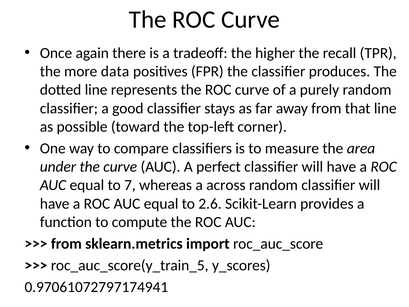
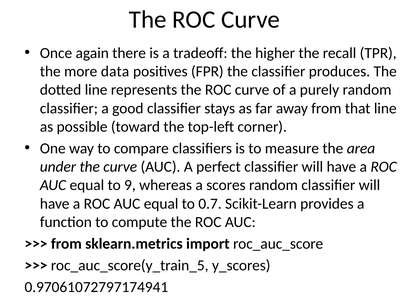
7: 7 -> 9
across: across -> scores
2.6: 2.6 -> 0.7
